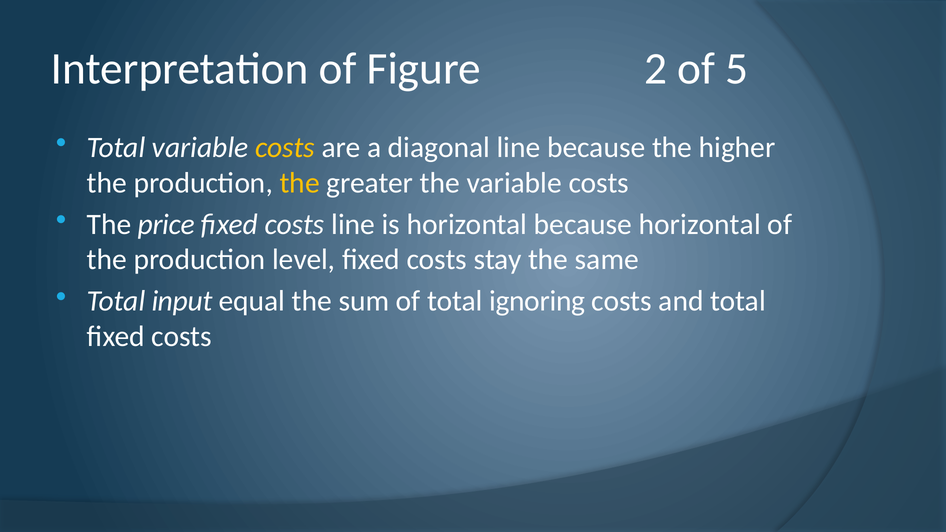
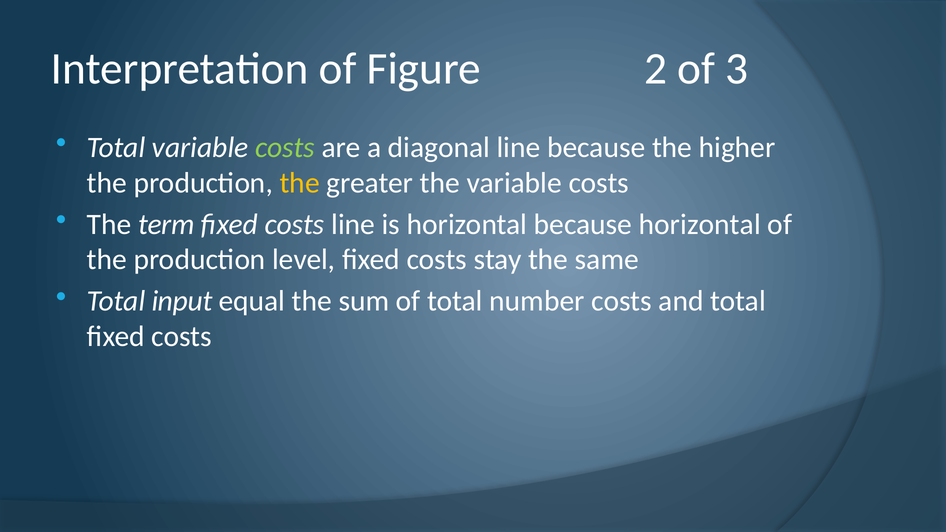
5: 5 -> 3
costs at (285, 147) colour: yellow -> light green
price: price -> term
ignoring: ignoring -> number
